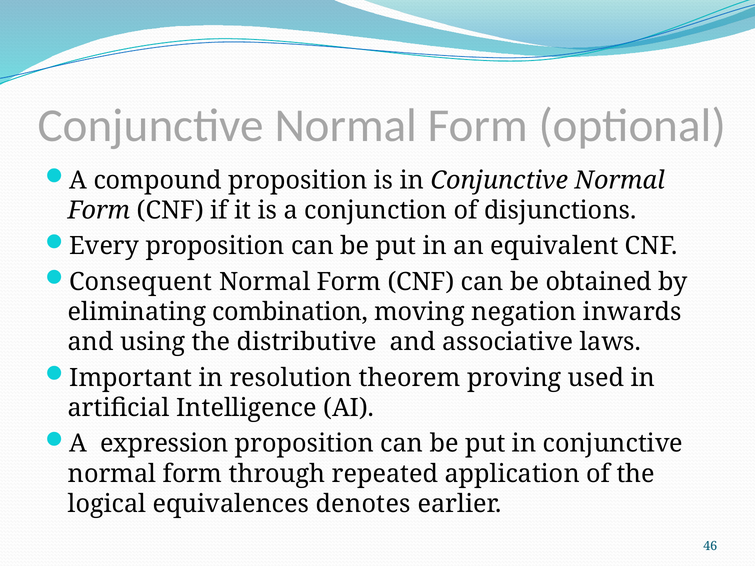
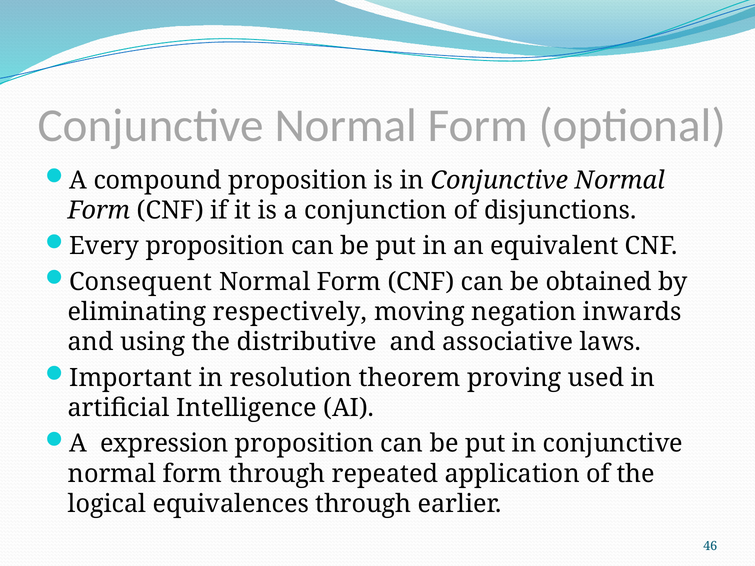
combination: combination -> respectively
equivalences denotes: denotes -> through
